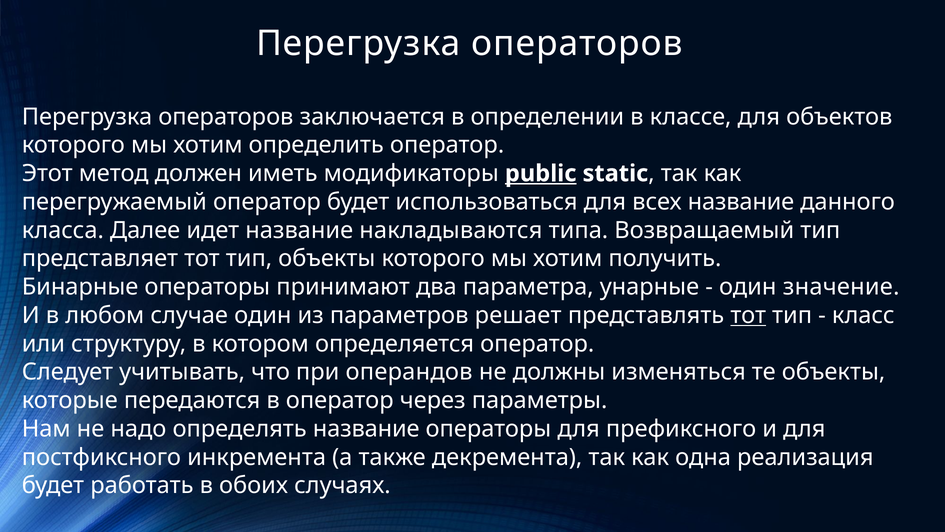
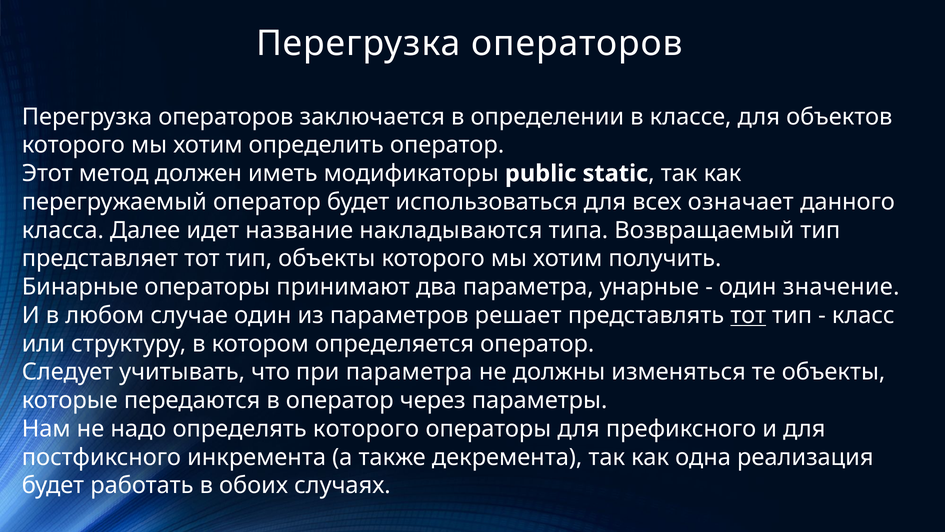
public underline: present -> none
всех название: название -> означает
при операндов: операндов -> параметра
определять название: название -> которого
